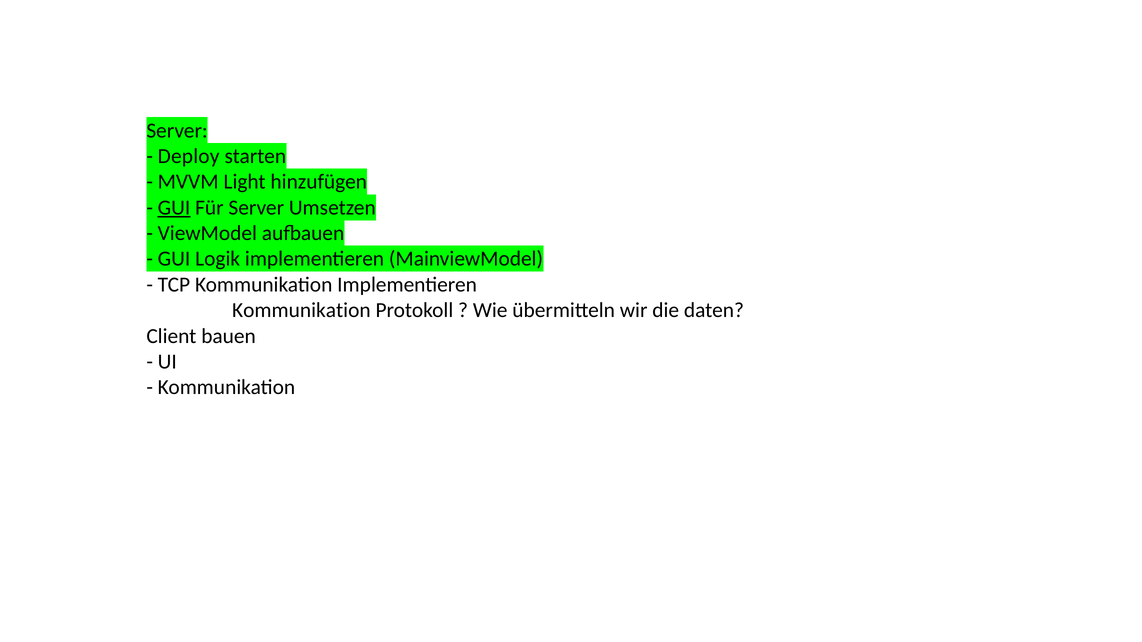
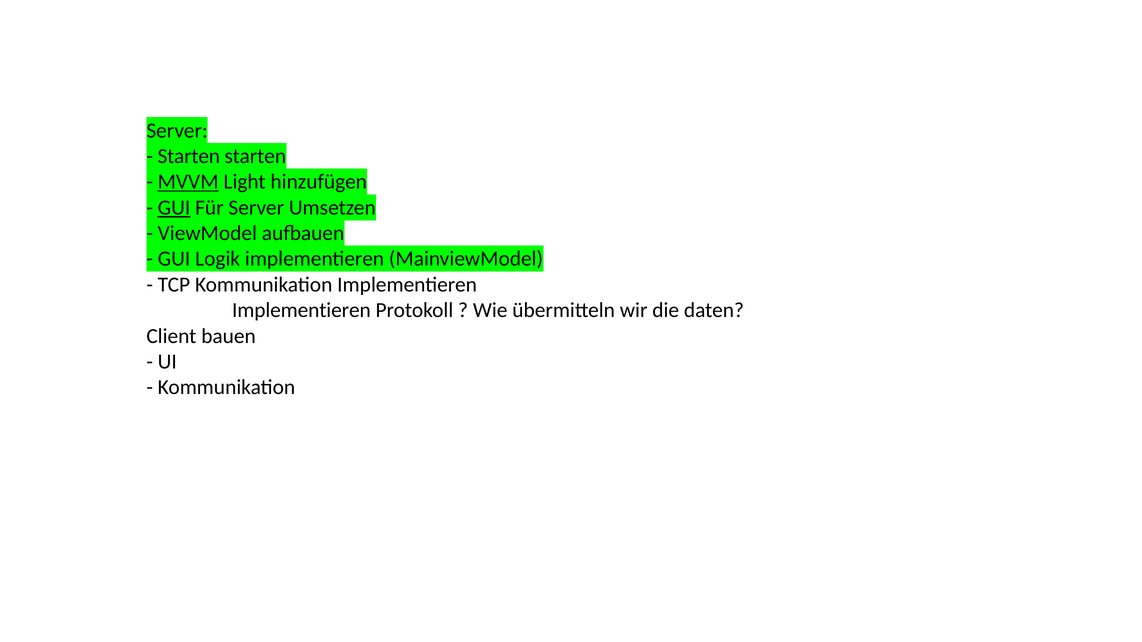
Deploy at (189, 156): Deploy -> Starten
MVVM underline: none -> present
Kommunikation at (301, 310): Kommunikation -> Implementieren
